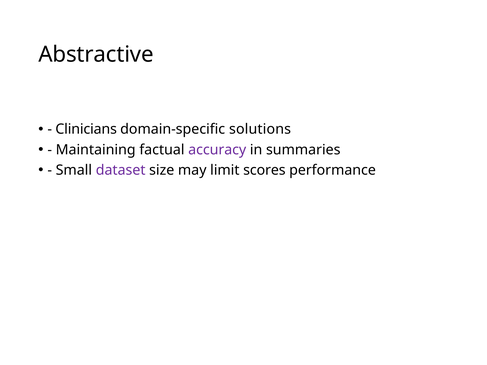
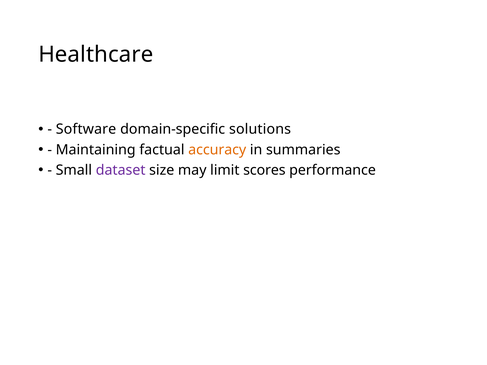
Abstractive: Abstractive -> Healthcare
Clinicians: Clinicians -> Software
accuracy colour: purple -> orange
